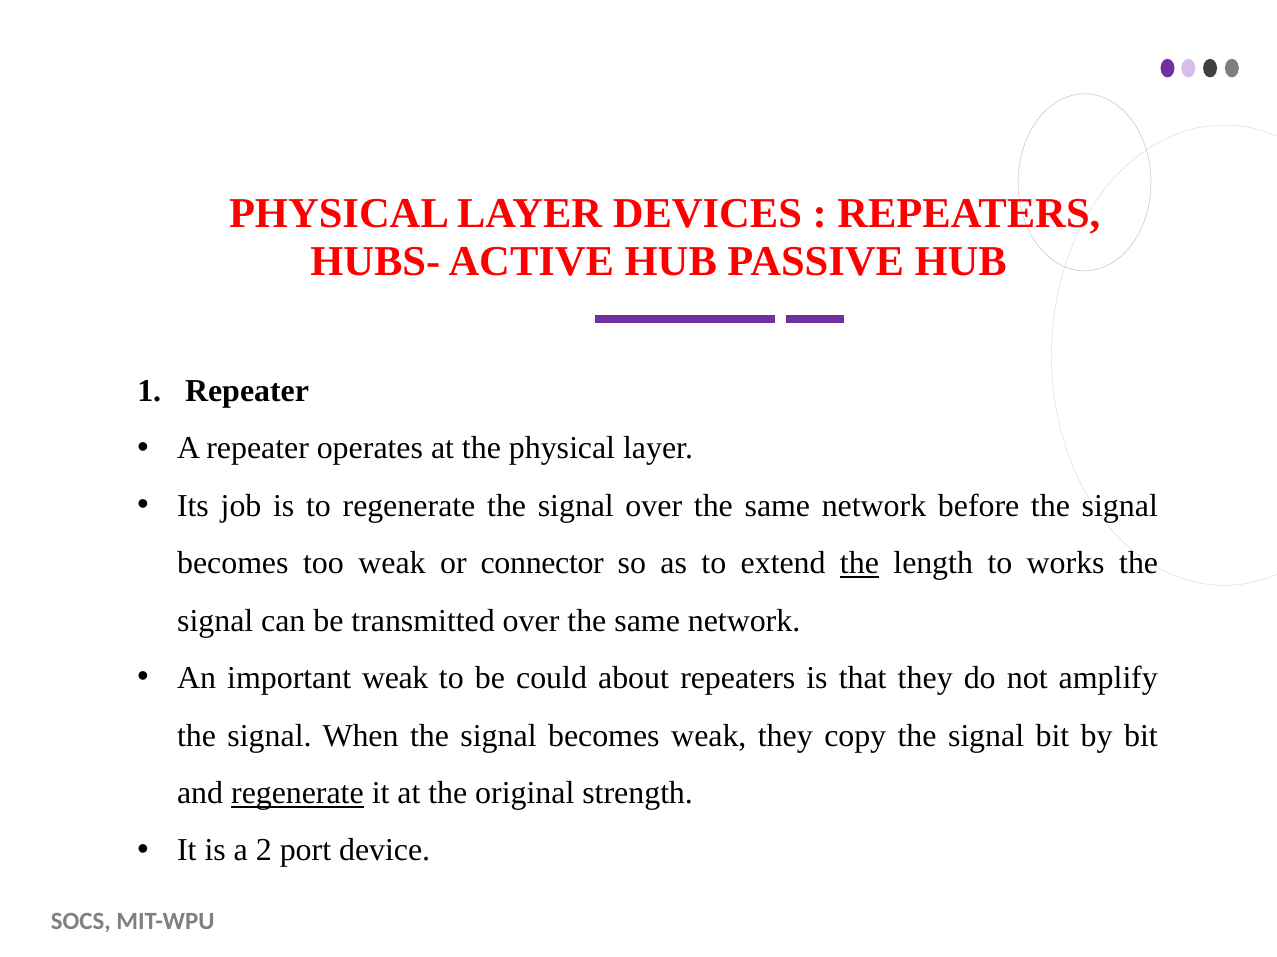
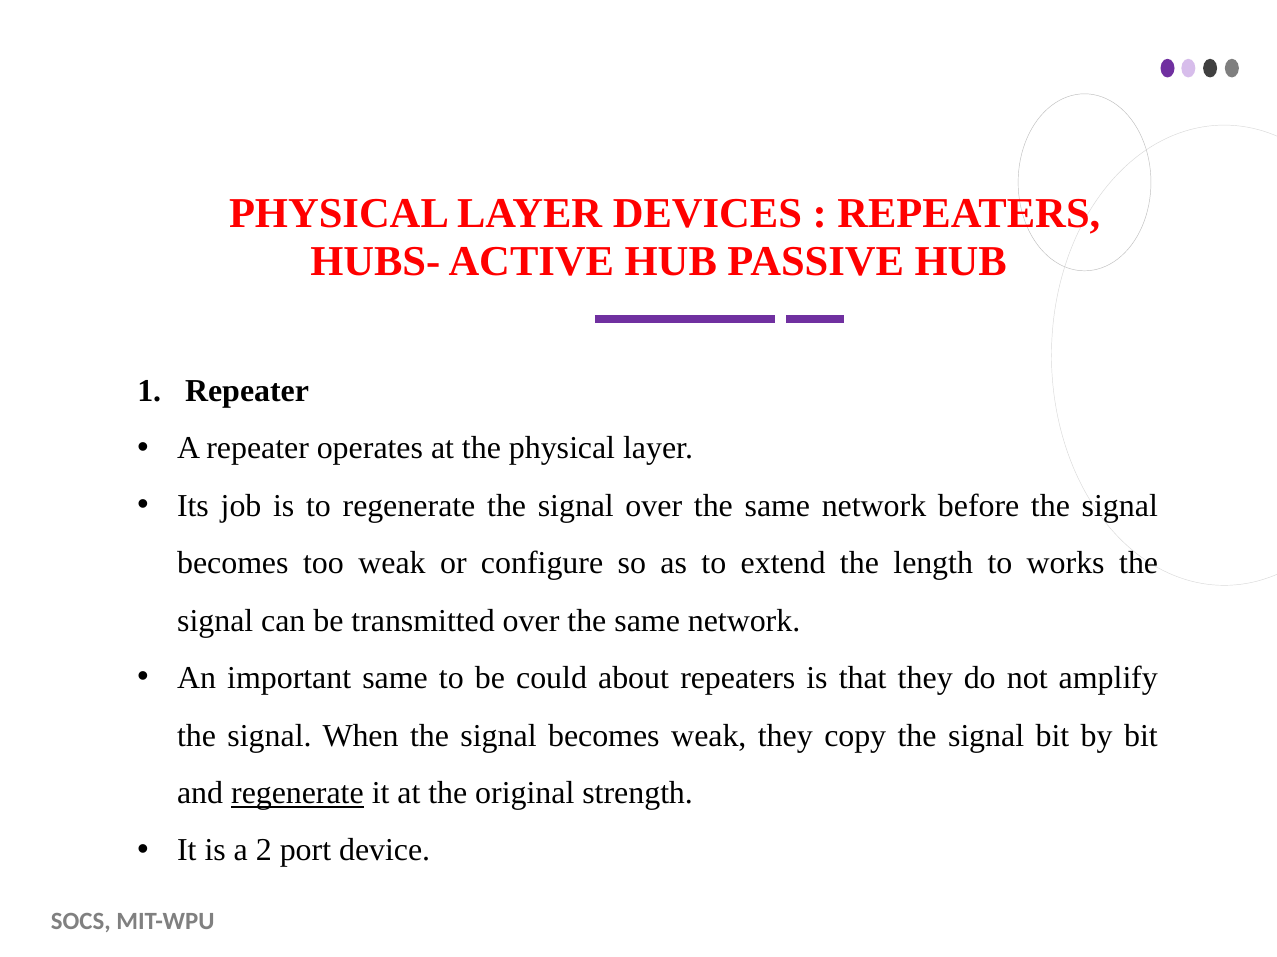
connector: connector -> configure
the at (859, 564) underline: present -> none
important weak: weak -> same
